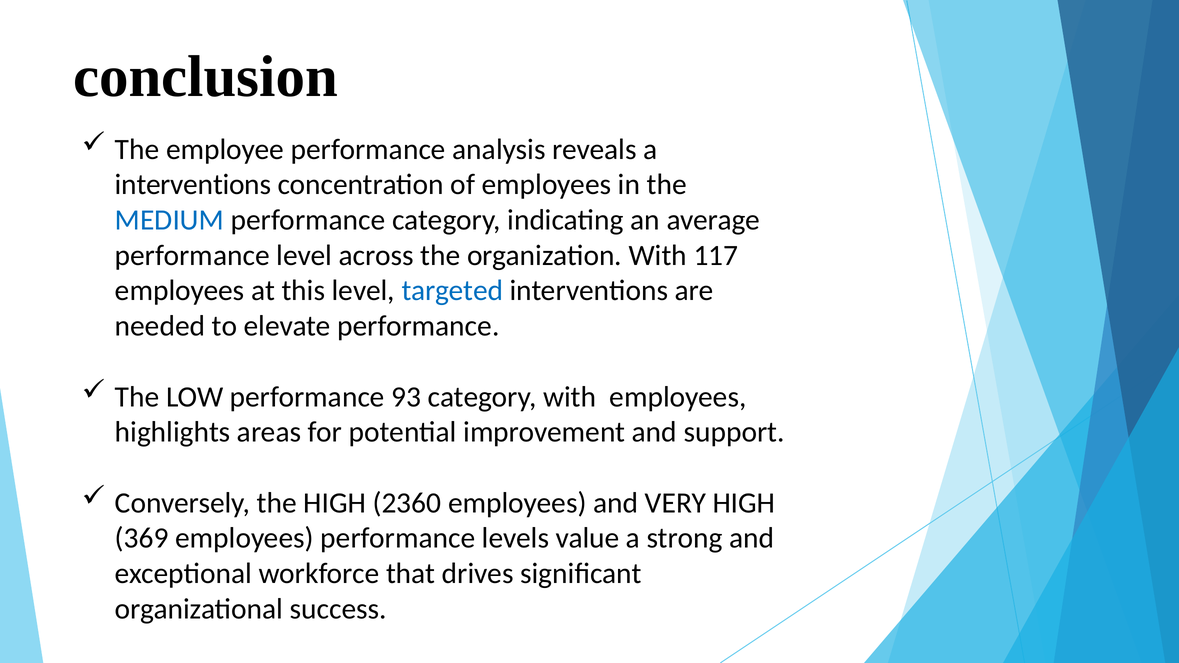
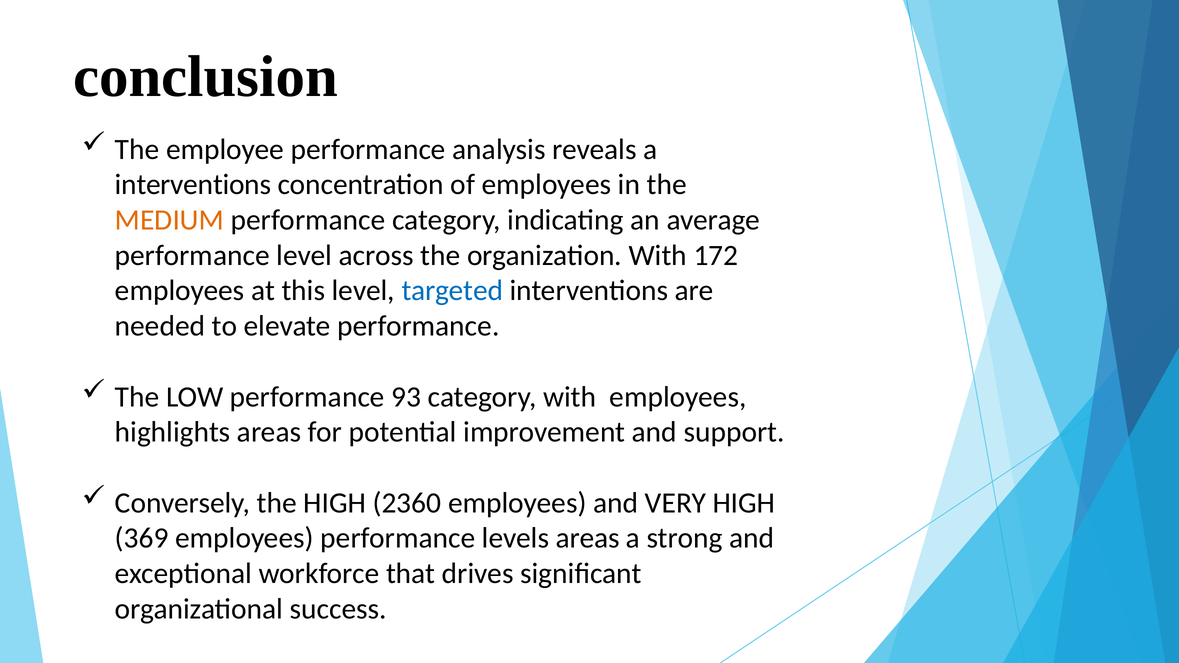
MEDIUM colour: blue -> orange
117: 117 -> 172
levels value: value -> areas
